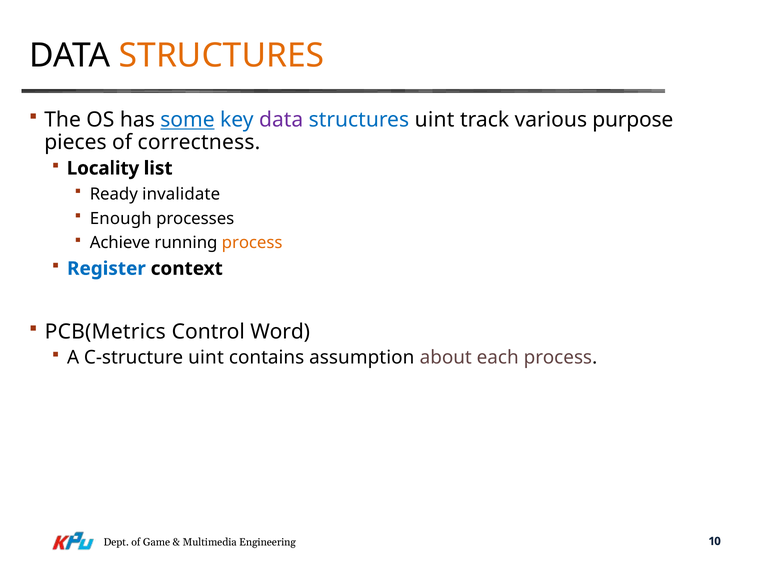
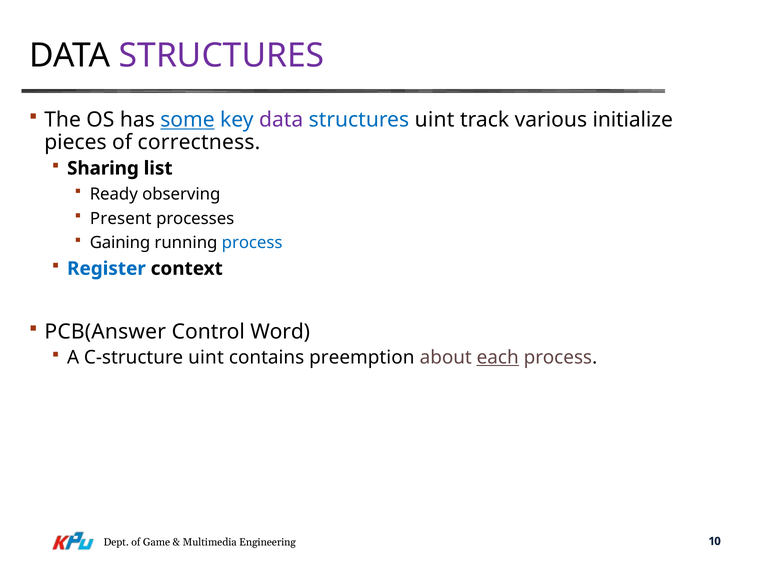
STRUCTURES at (222, 55) colour: orange -> purple
purpose: purpose -> initialize
Locality: Locality -> Sharing
invalidate: invalidate -> observing
Enough: Enough -> Present
Achieve: Achieve -> Gaining
process at (252, 243) colour: orange -> blue
PCB(Metrics: PCB(Metrics -> PCB(Answer
assumption: assumption -> preemption
each underline: none -> present
